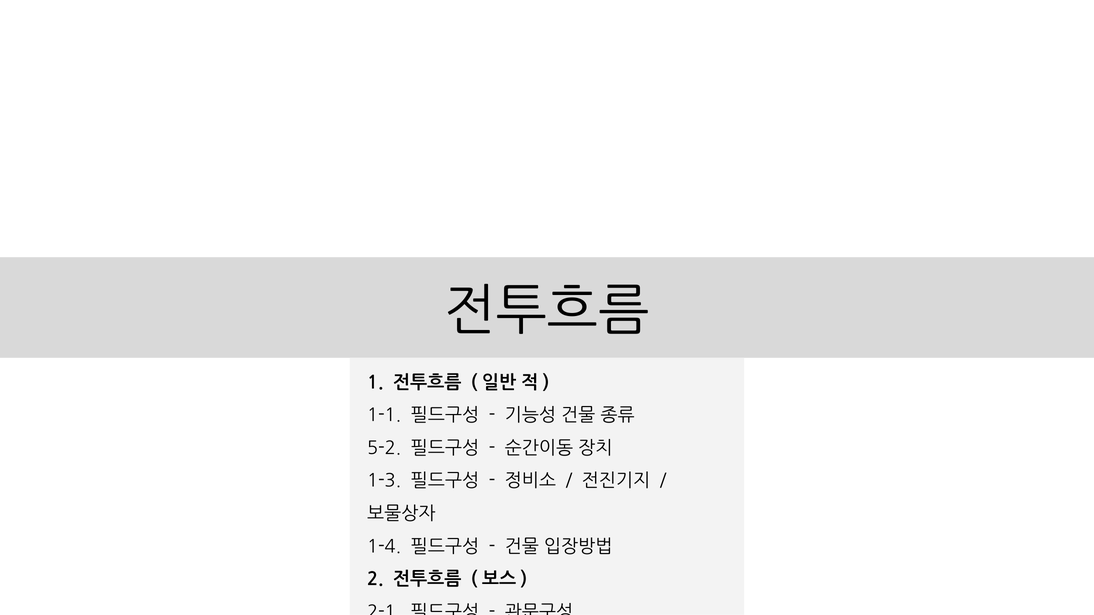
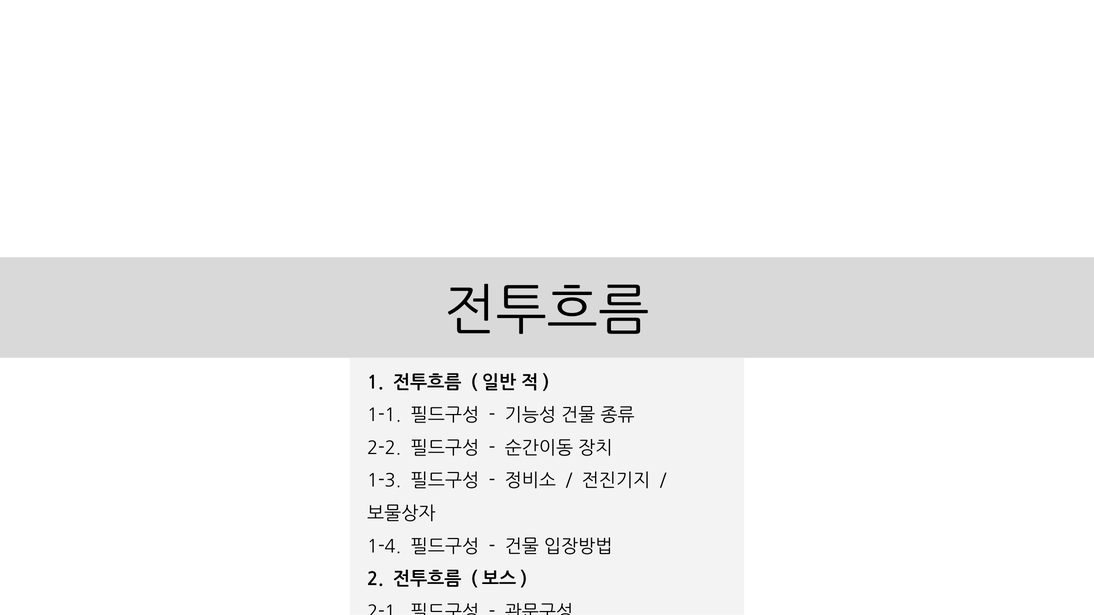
5-2: 5-2 -> 2-2
